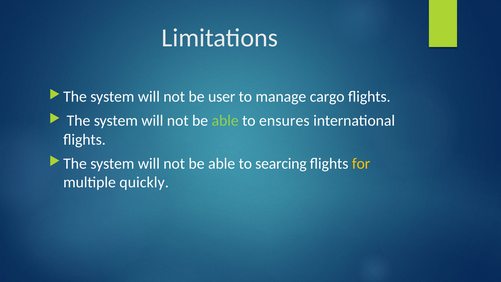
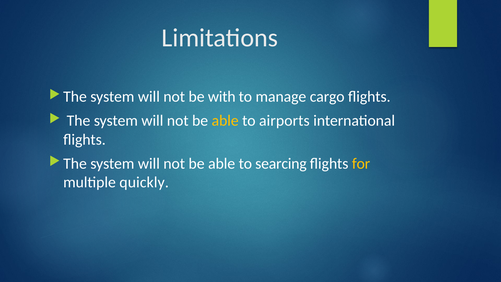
user: user -> with
able at (225, 121) colour: light green -> yellow
ensures: ensures -> airports
